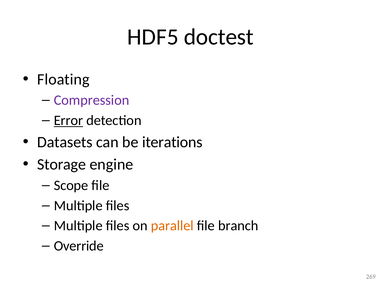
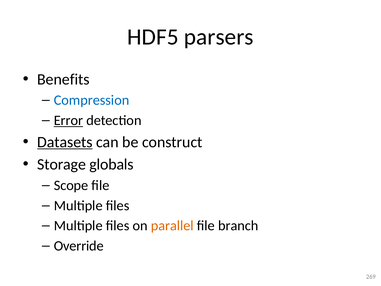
doctest: doctest -> parsers
Floating: Floating -> Benefits
Compression colour: purple -> blue
Datasets underline: none -> present
iterations: iterations -> construct
engine: engine -> globals
